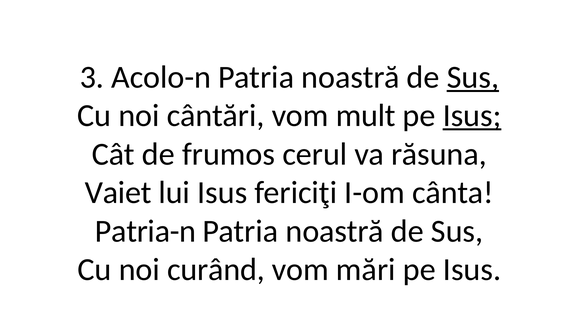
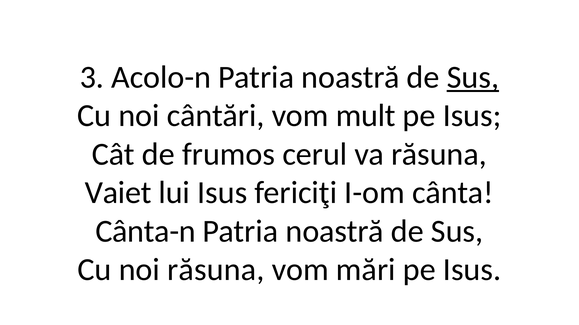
Isus at (472, 116) underline: present -> none
Patria-n: Patria-n -> Cânta-n
noi curând: curând -> răsuna
